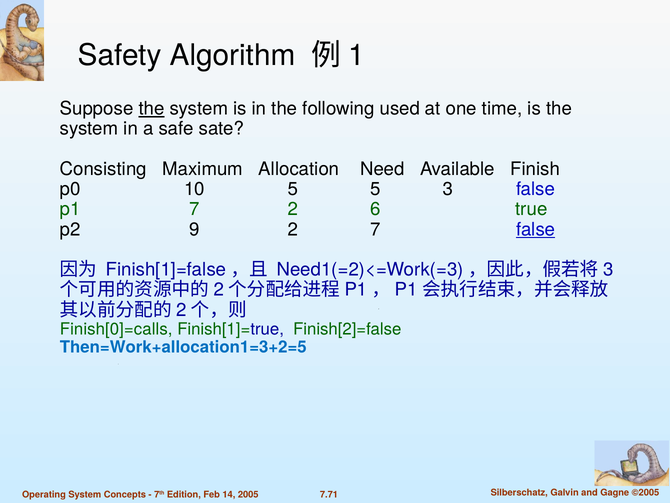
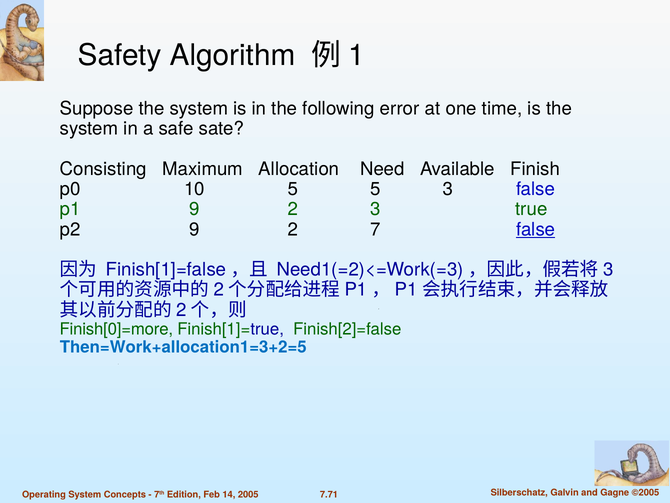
the at (151, 109) underline: present -> none
used: used -> error
p1 7: 7 -> 9
2 6: 6 -> 3
Finish[0]=calls: Finish[0]=calls -> Finish[0]=more
